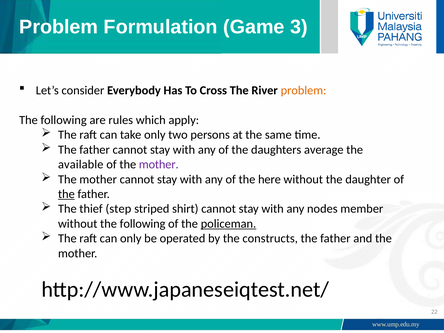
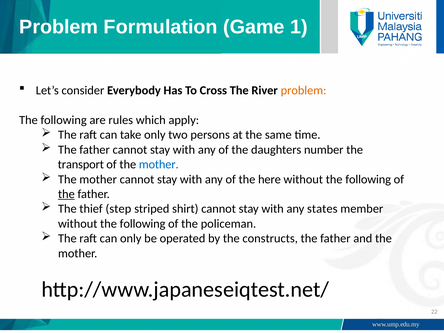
3: 3 -> 1
average: average -> number
available: available -> transport
mother at (159, 164) colour: purple -> blue
daughter at (368, 179): daughter -> following
nodes: nodes -> states
policeman underline: present -> none
